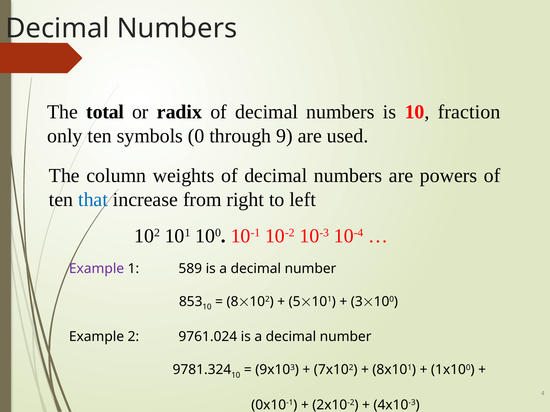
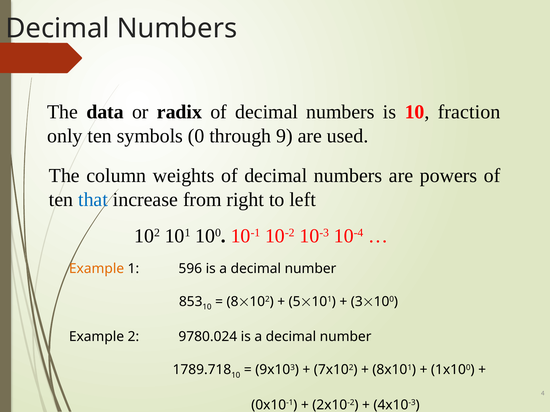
total: total -> data
Example at (97, 269) colour: purple -> orange
589: 589 -> 596
9761.024: 9761.024 -> 9780.024
9781.324: 9781.324 -> 1789.718
